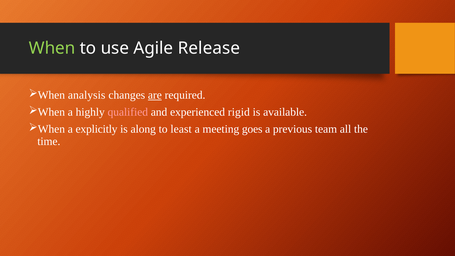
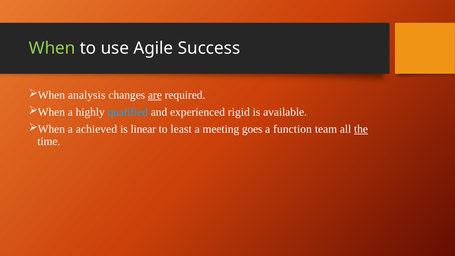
Release: Release -> Success
qualified colour: pink -> light blue
explicitly: explicitly -> achieved
along: along -> linear
previous: previous -> function
the underline: none -> present
